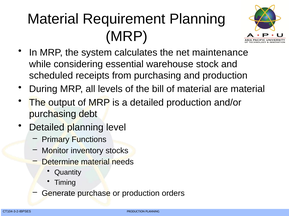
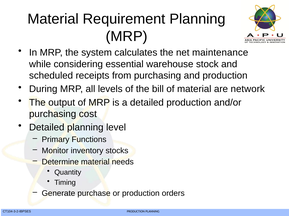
are material: material -> network
debt: debt -> cost
